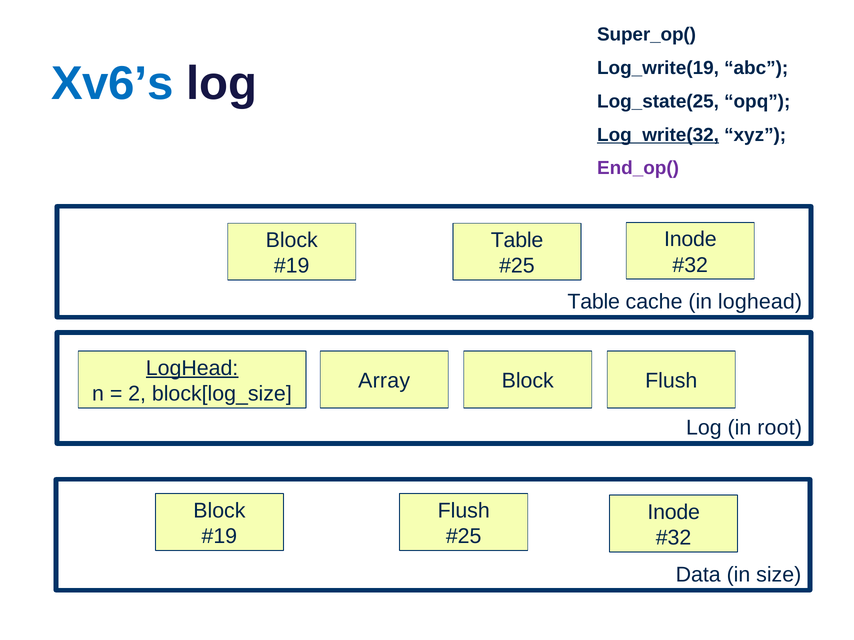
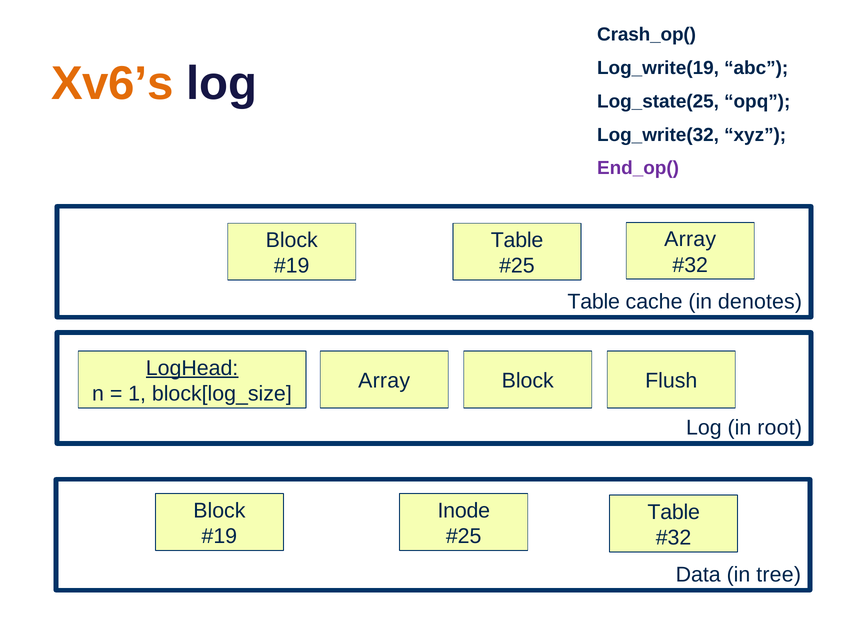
Super_op(: Super_op( -> Crash_op(
Xv6’s colour: blue -> orange
Log_write(32 underline: present -> none
Inode at (690, 240): Inode -> Array
in loghead: loghead -> denotes
2: 2 -> 1
Flush at (464, 511): Flush -> Inode
Inode at (674, 513): Inode -> Table
size: size -> tree
